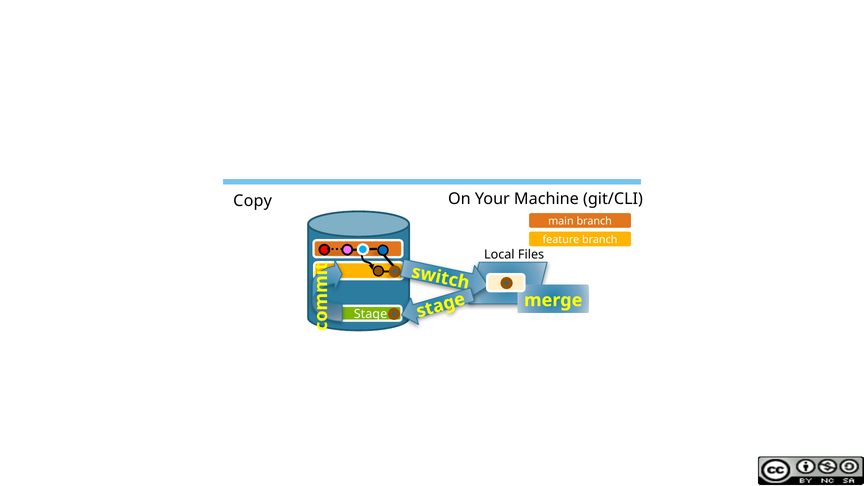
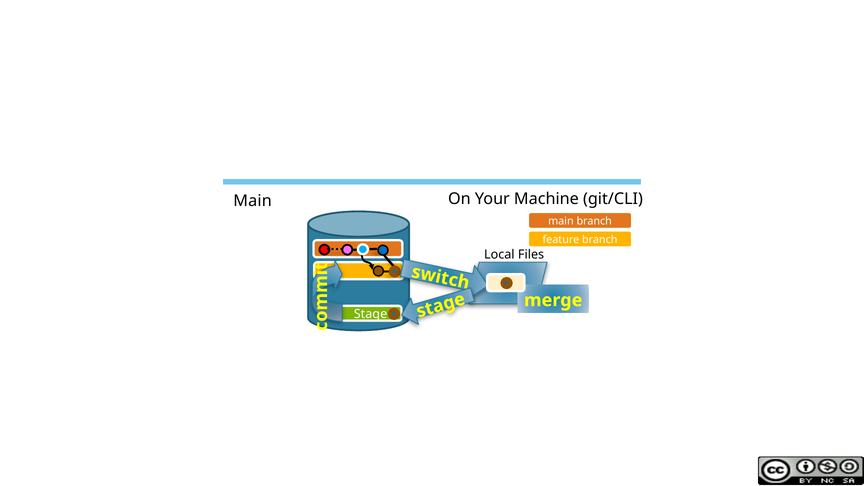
Copy at (253, 201): Copy -> Main
